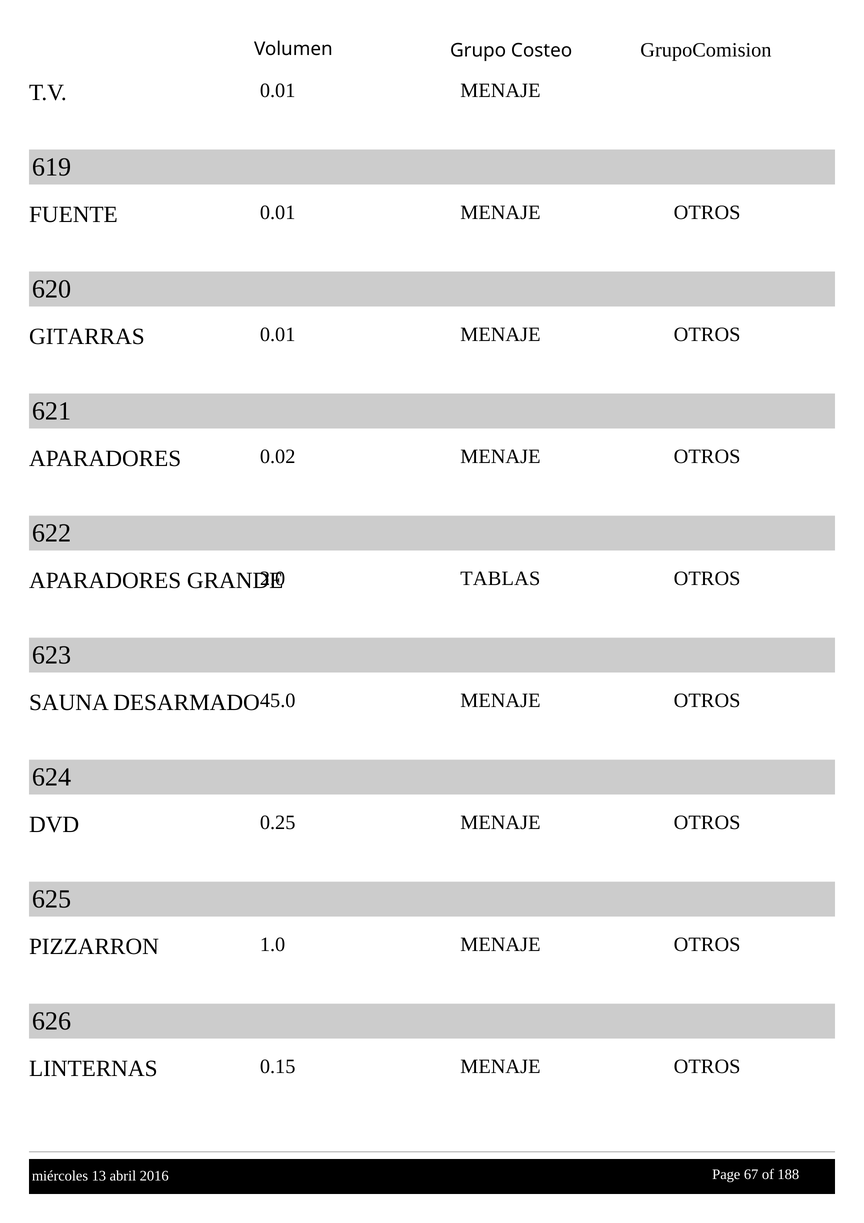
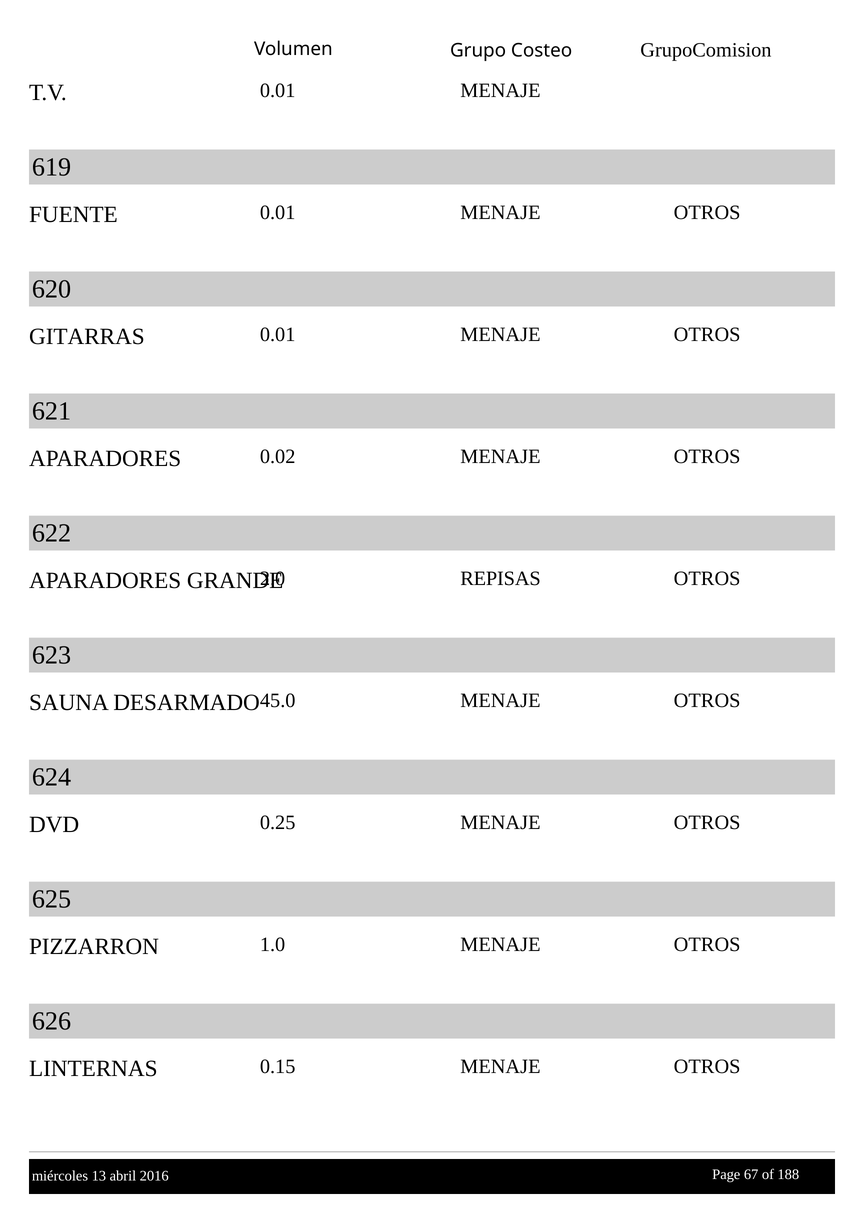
TABLAS: TABLAS -> REPISAS
